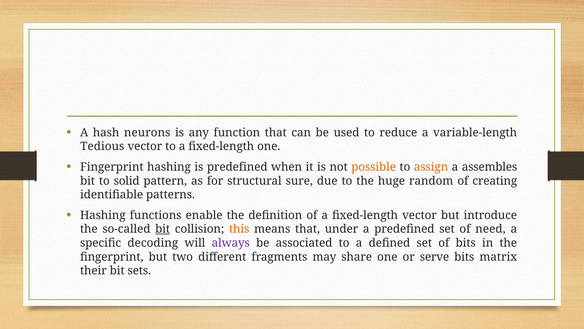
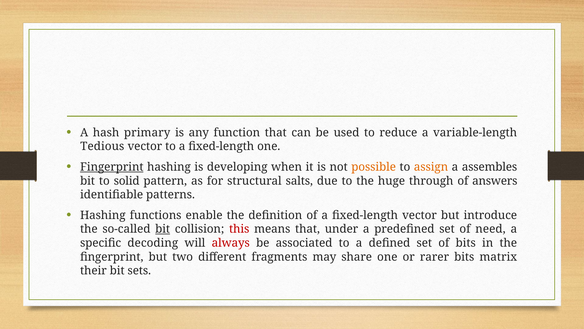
neurons: neurons -> primary
Fingerprint at (112, 167) underline: none -> present
is predefined: predefined -> developing
sure: sure -> salts
random: random -> through
creating: creating -> answers
this colour: orange -> red
always colour: purple -> red
serve: serve -> rarer
